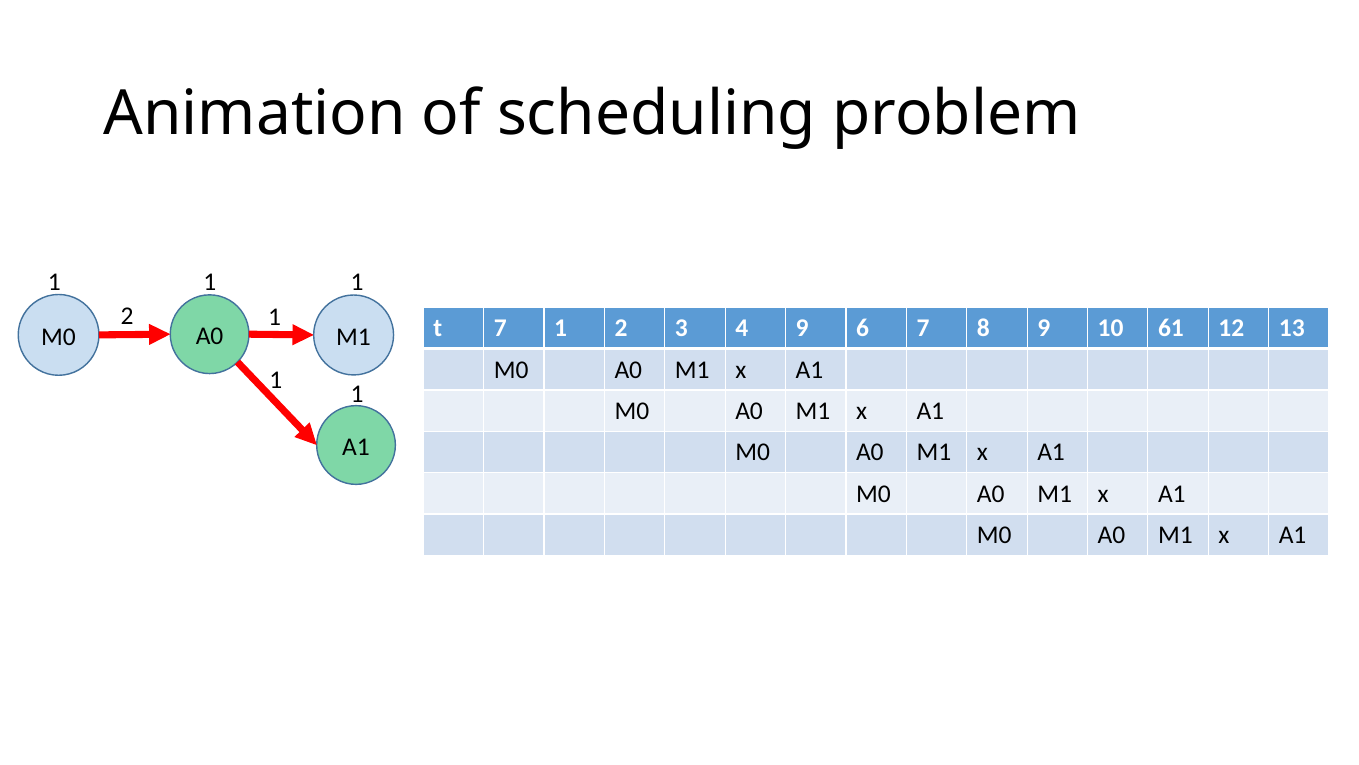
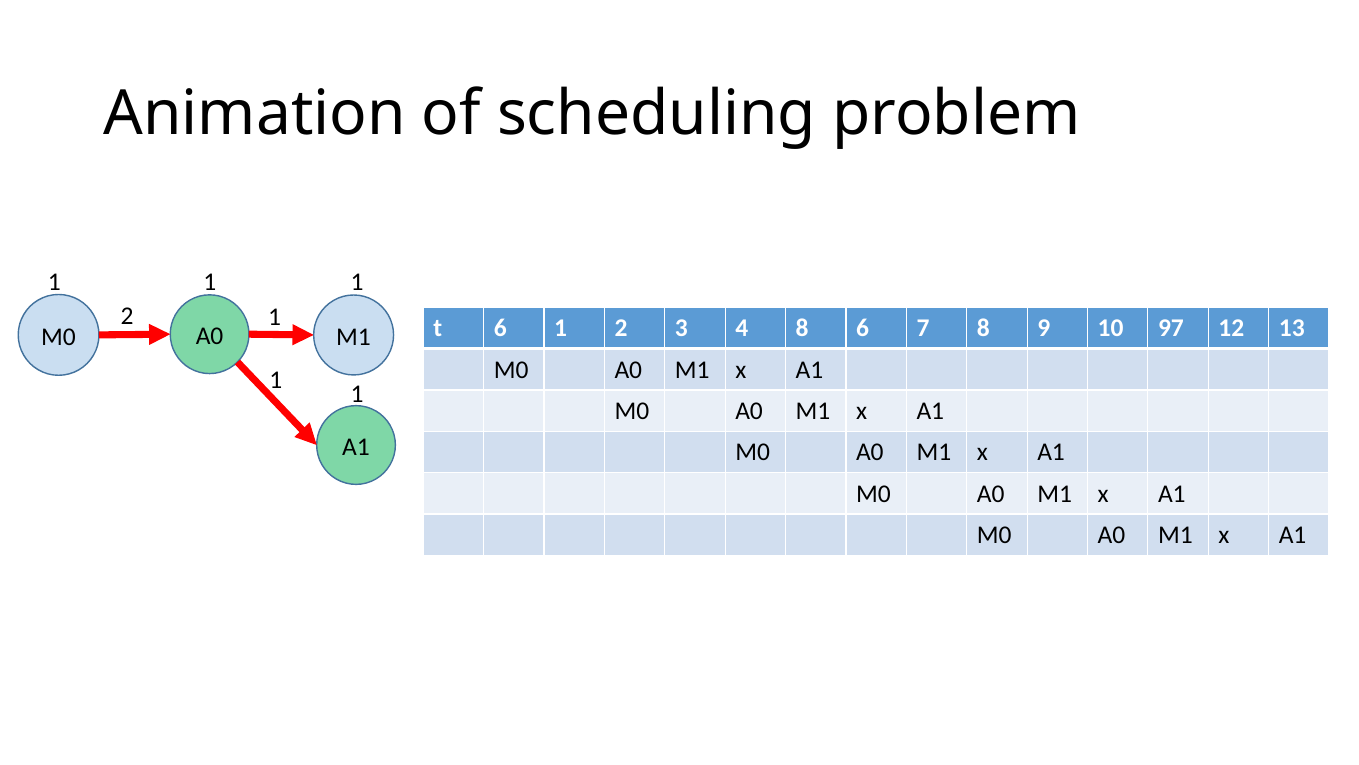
t 7: 7 -> 6
4 9: 9 -> 8
61: 61 -> 97
